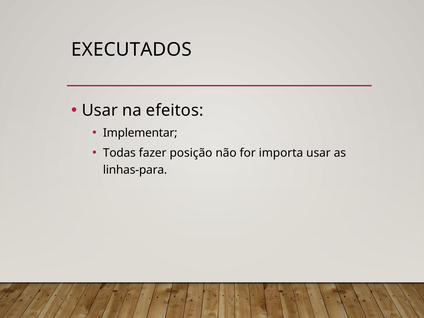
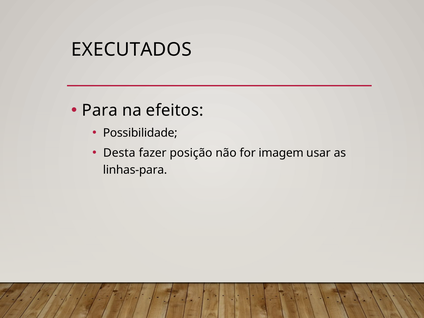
Usar at (100, 111): Usar -> Para
Implementar: Implementar -> Possibilidade
Todas: Todas -> Desta
importa: importa -> imagem
